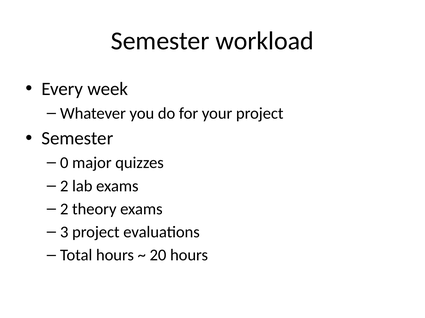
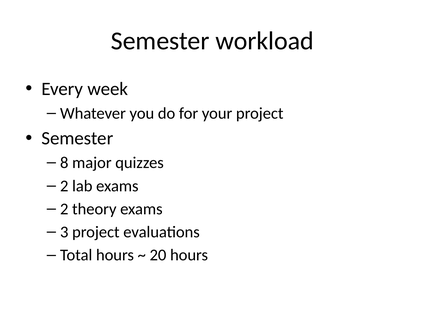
0: 0 -> 8
